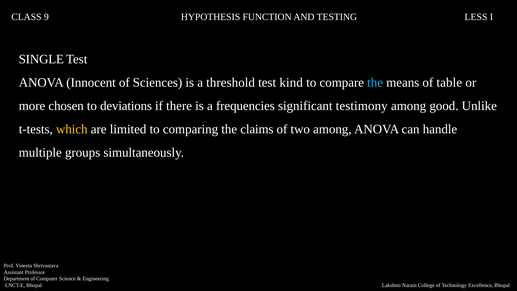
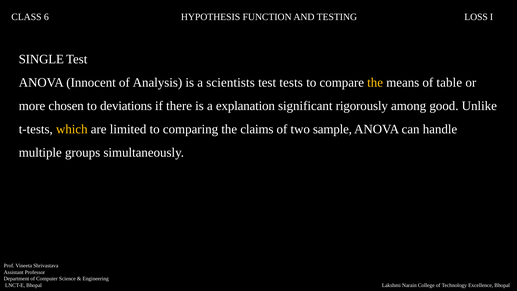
9: 9 -> 6
LESS: LESS -> LOSS
Sciences: Sciences -> Analysis
threshold: threshold -> scientists
kind: kind -> tests
the at (375, 83) colour: light blue -> yellow
frequencies: frequencies -> explanation
testimony: testimony -> rigorously
two among: among -> sample
